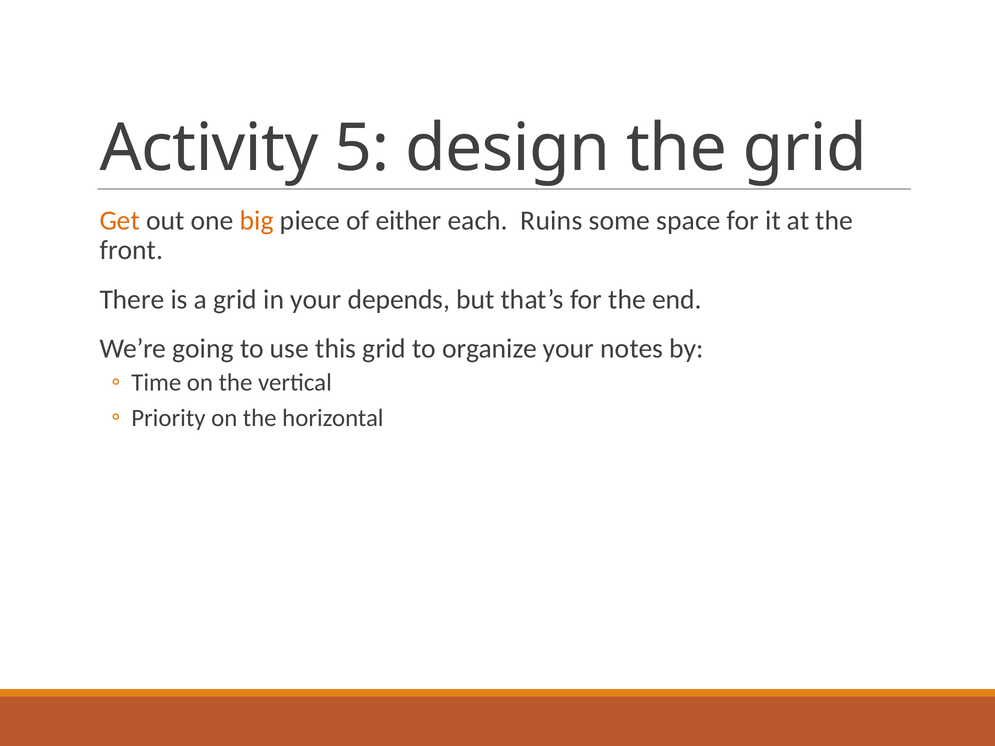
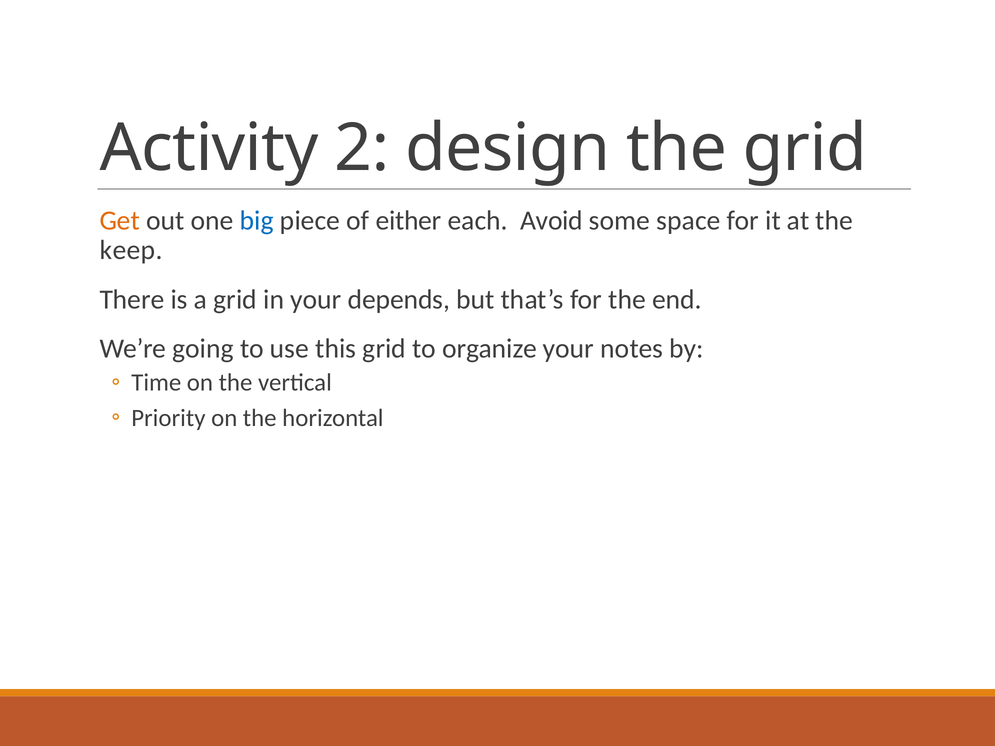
5: 5 -> 2
big colour: orange -> blue
Ruins: Ruins -> Avoid
front: front -> keep
